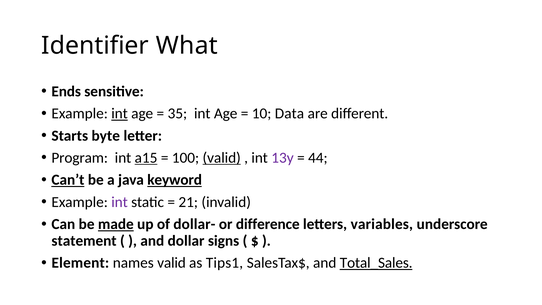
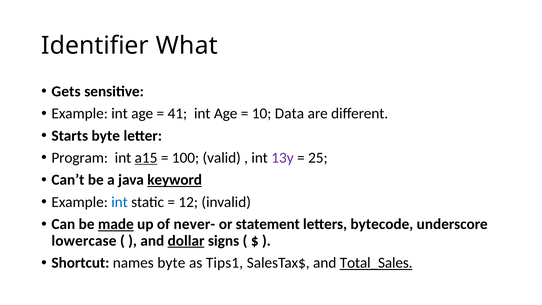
Ends: Ends -> Gets
int at (120, 113) underline: present -> none
35: 35 -> 41
valid at (222, 158) underline: present -> none
44: 44 -> 25
Can’t underline: present -> none
int at (120, 202) colour: purple -> blue
21: 21 -> 12
dollar-: dollar- -> never-
difference: difference -> statement
variables: variables -> bytecode
statement: statement -> lowercase
dollar underline: none -> present
Element: Element -> Shortcut
names valid: valid -> byte
